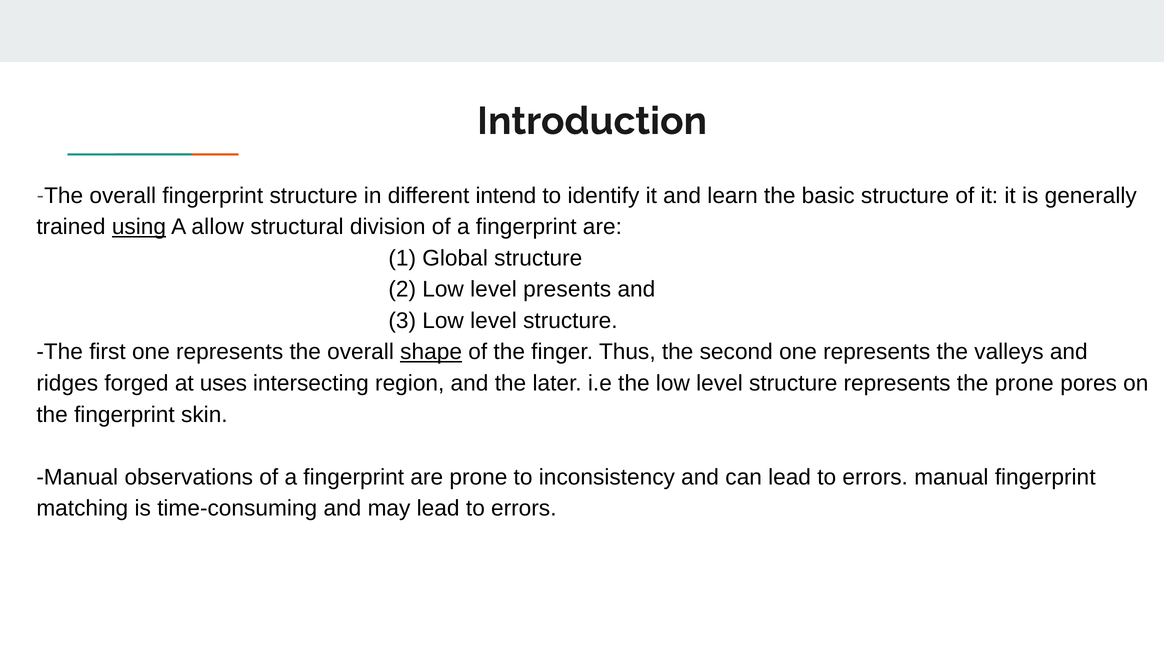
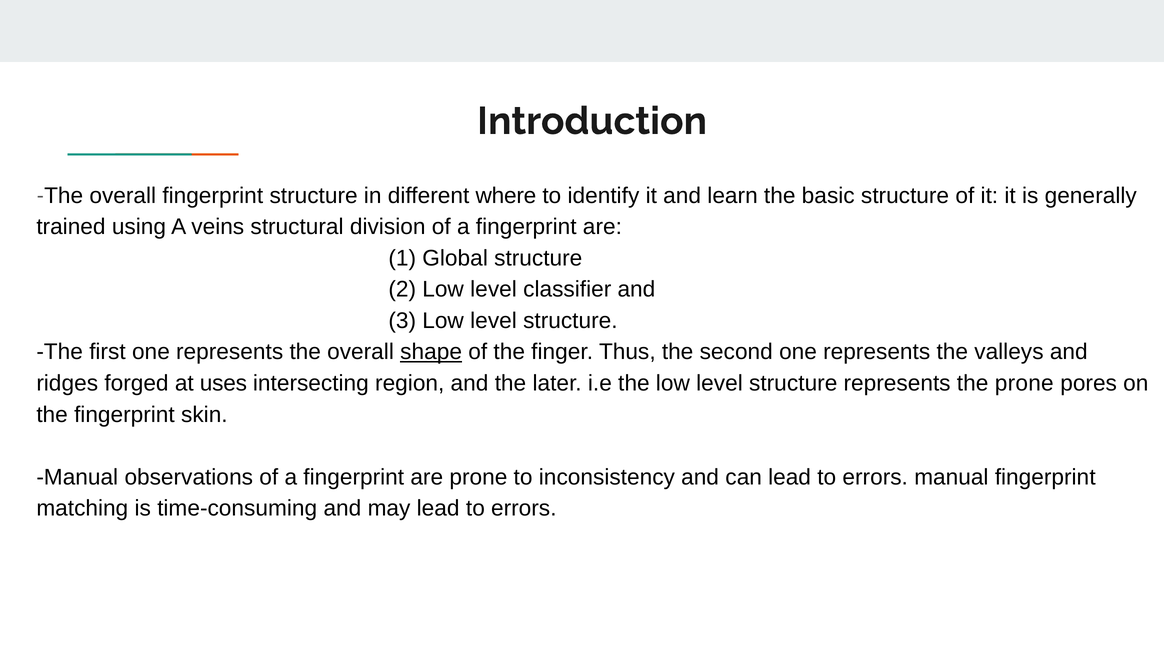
intend: intend -> where
using underline: present -> none
allow: allow -> veins
presents: presents -> classifier
